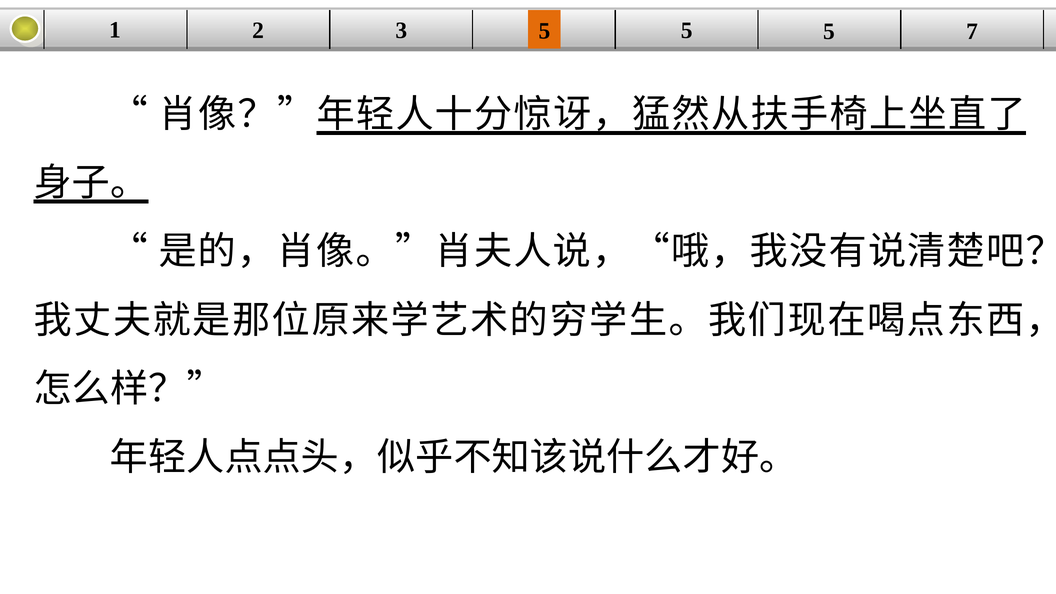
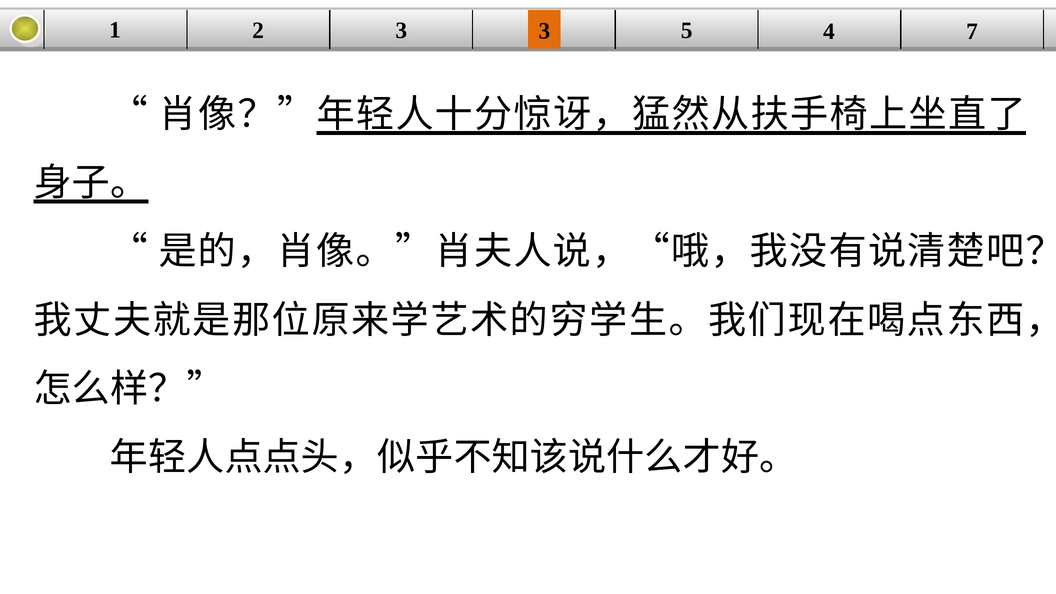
3 5: 5 -> 3
5 at (829, 32): 5 -> 4
